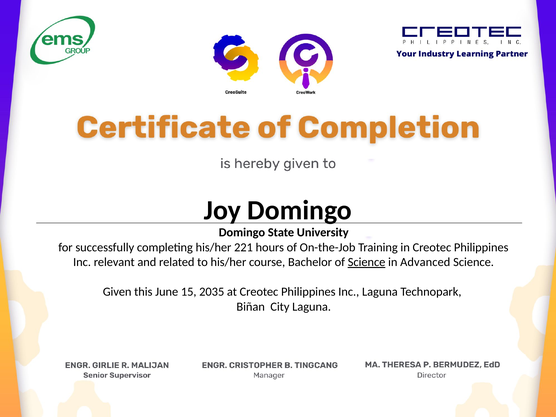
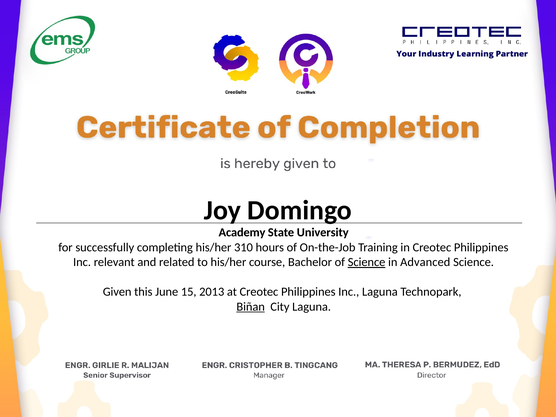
Domingo at (242, 233): Domingo -> Academy
221: 221 -> 310
2035: 2035 -> 2013
Biñan underline: none -> present
